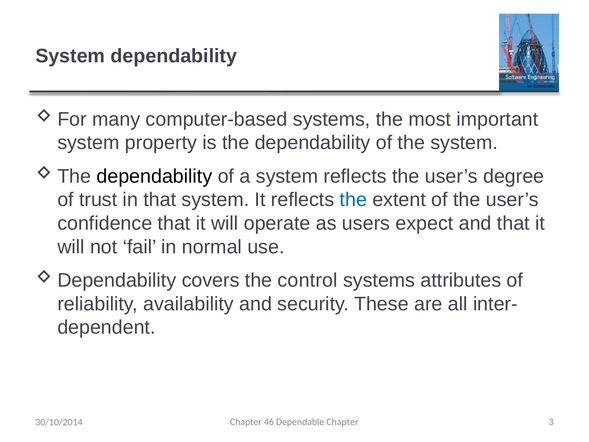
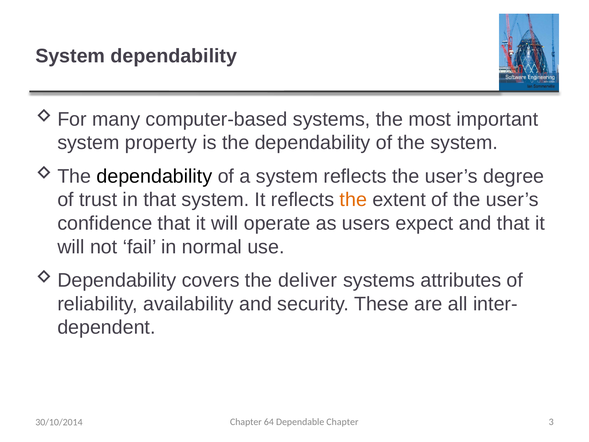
the at (353, 200) colour: blue -> orange
control: control -> deliver
46: 46 -> 64
